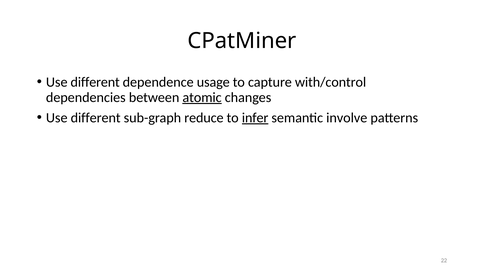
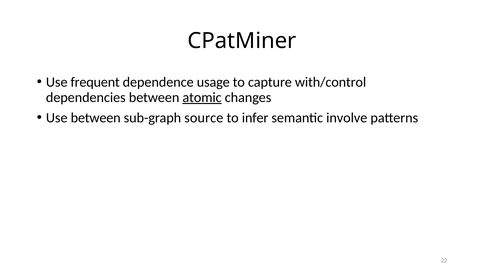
different at (95, 82): different -> frequent
different at (96, 117): different -> between
reduce: reduce -> source
infer underline: present -> none
